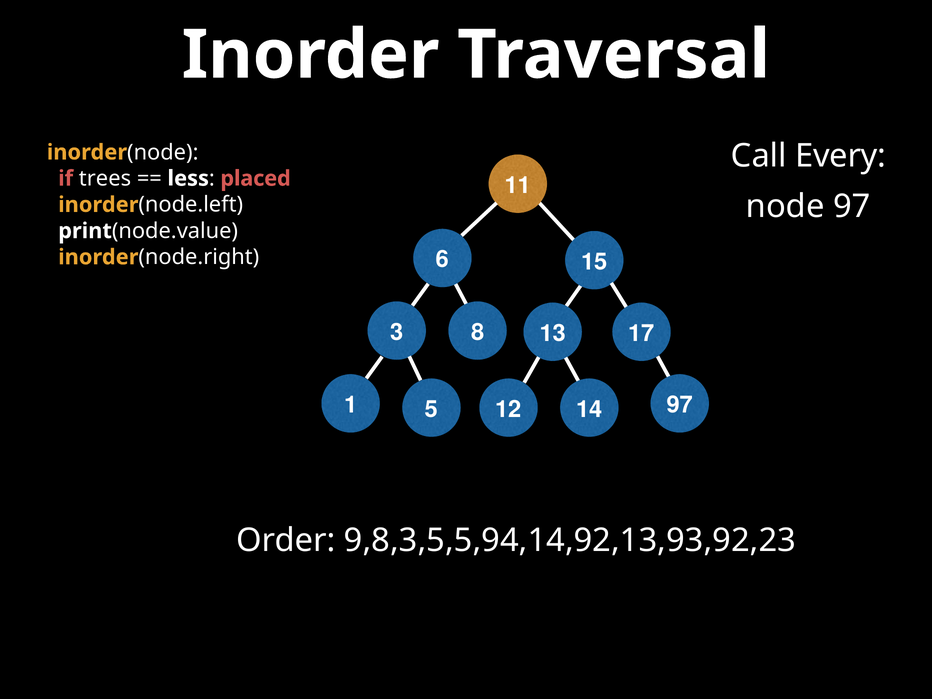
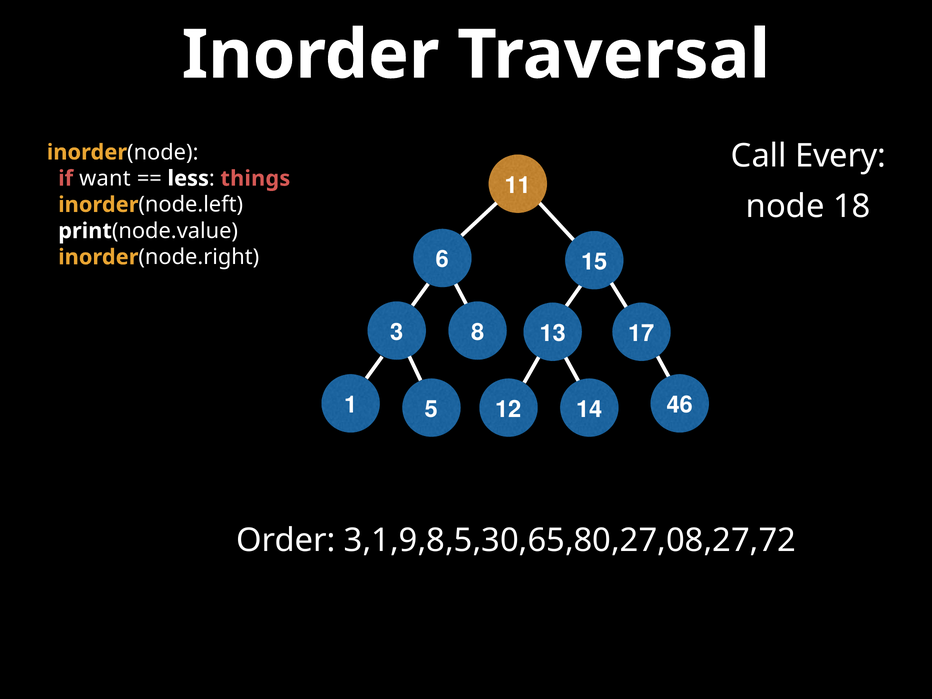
trees: trees -> want
placed: placed -> things
node 97: 97 -> 18
97 at (680, 405): 97 -> 46
9,8,3,5,5,94,14,92,13,93,92,23: 9,8,3,5,5,94,14,92,13,93,92,23 -> 3,1,9,8,5,30,65,80,27,08,27,72
